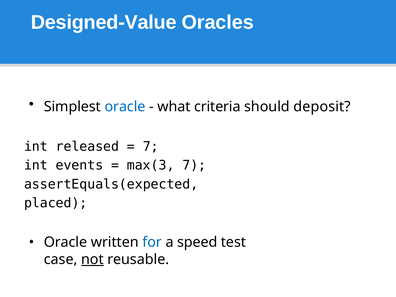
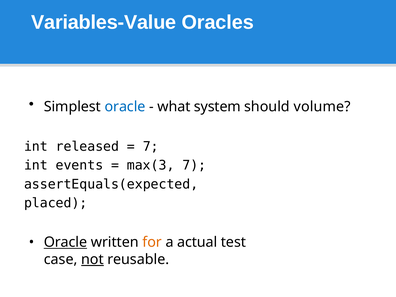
Designed-Value: Designed-Value -> Variables-Value
criteria: criteria -> system
deposit: deposit -> volume
Oracle at (65, 242) underline: none -> present
for colour: blue -> orange
speed: speed -> actual
